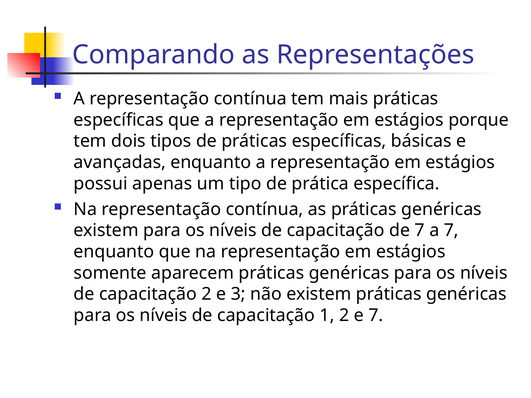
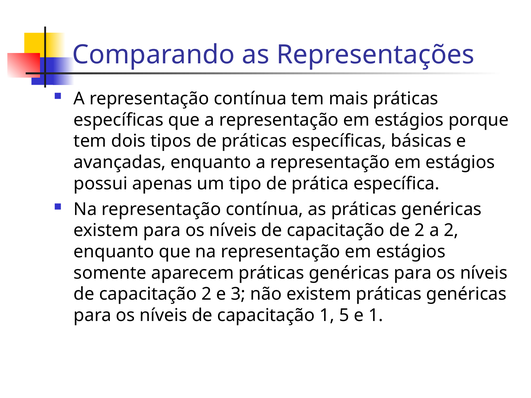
de 7: 7 -> 2
a 7: 7 -> 2
1 2: 2 -> 5
e 7: 7 -> 1
